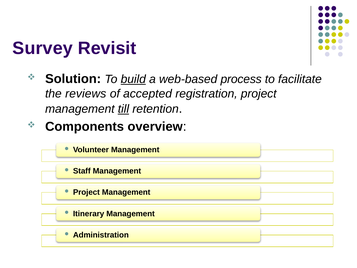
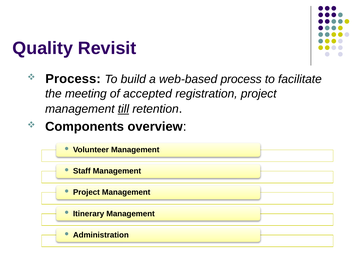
Survey: Survey -> Quality
Solution at (73, 79): Solution -> Process
build underline: present -> none
reviews: reviews -> meeting
